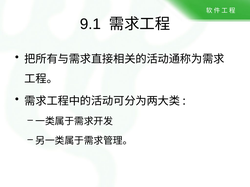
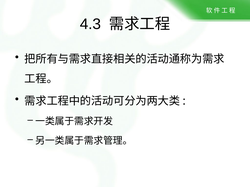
9.1: 9.1 -> 4.3
